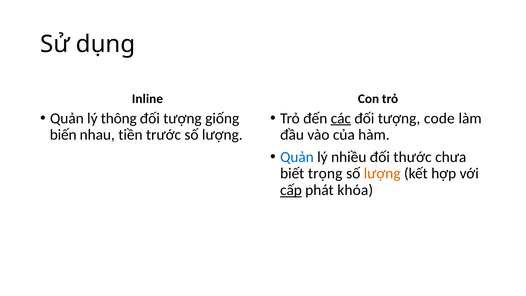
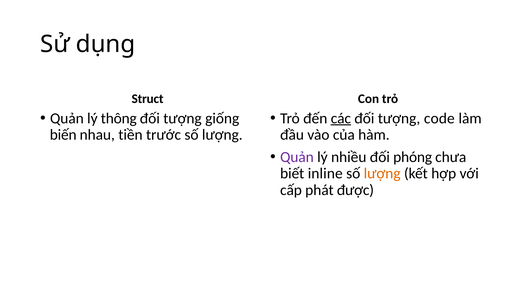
Inline: Inline -> Struct
Quản at (297, 157) colour: blue -> purple
thước: thước -> phóng
trọng: trọng -> inline
cấp underline: present -> none
khóa: khóa -> được
